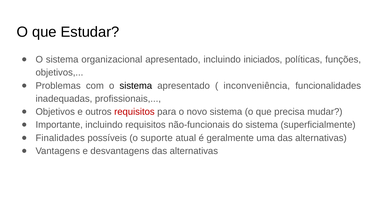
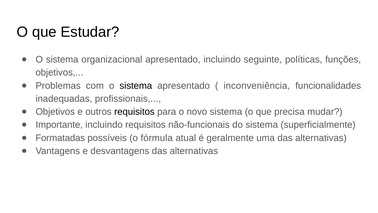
iniciados: iniciados -> seguinte
requisitos at (134, 112) colour: red -> black
Finalidades: Finalidades -> Formatadas
suporte: suporte -> fórmula
